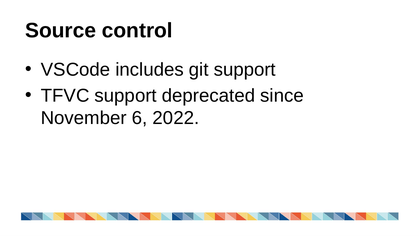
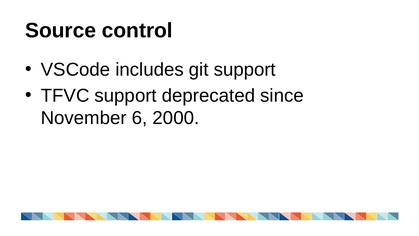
2022: 2022 -> 2000
